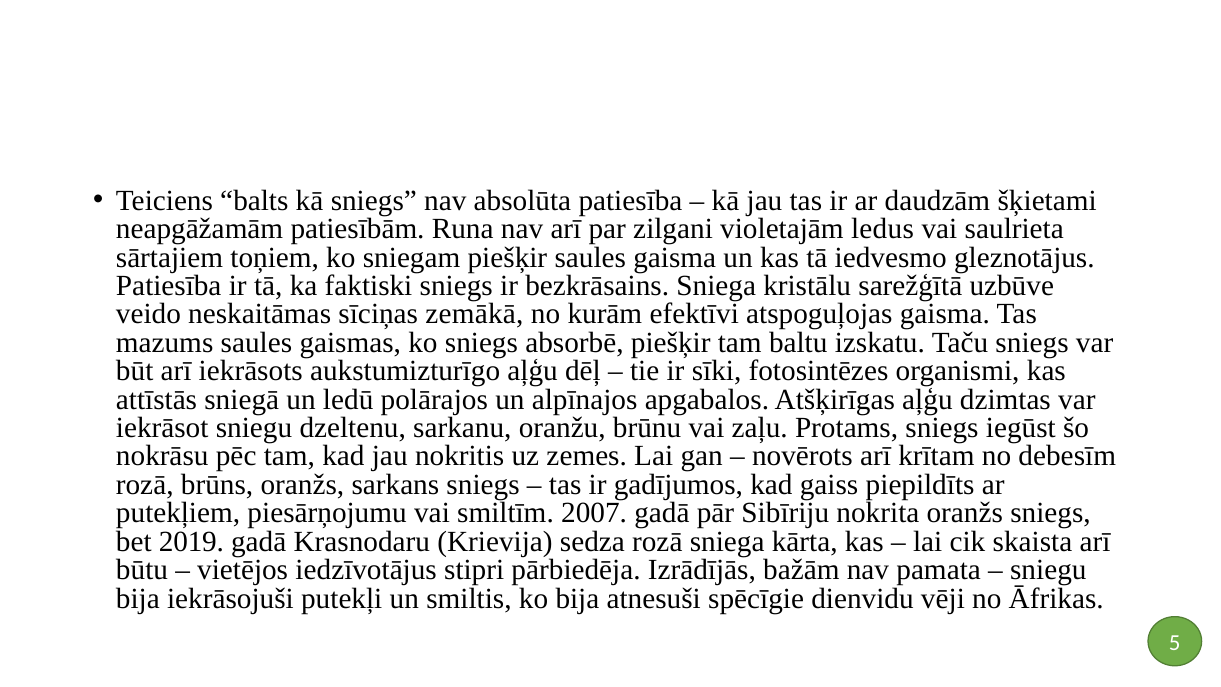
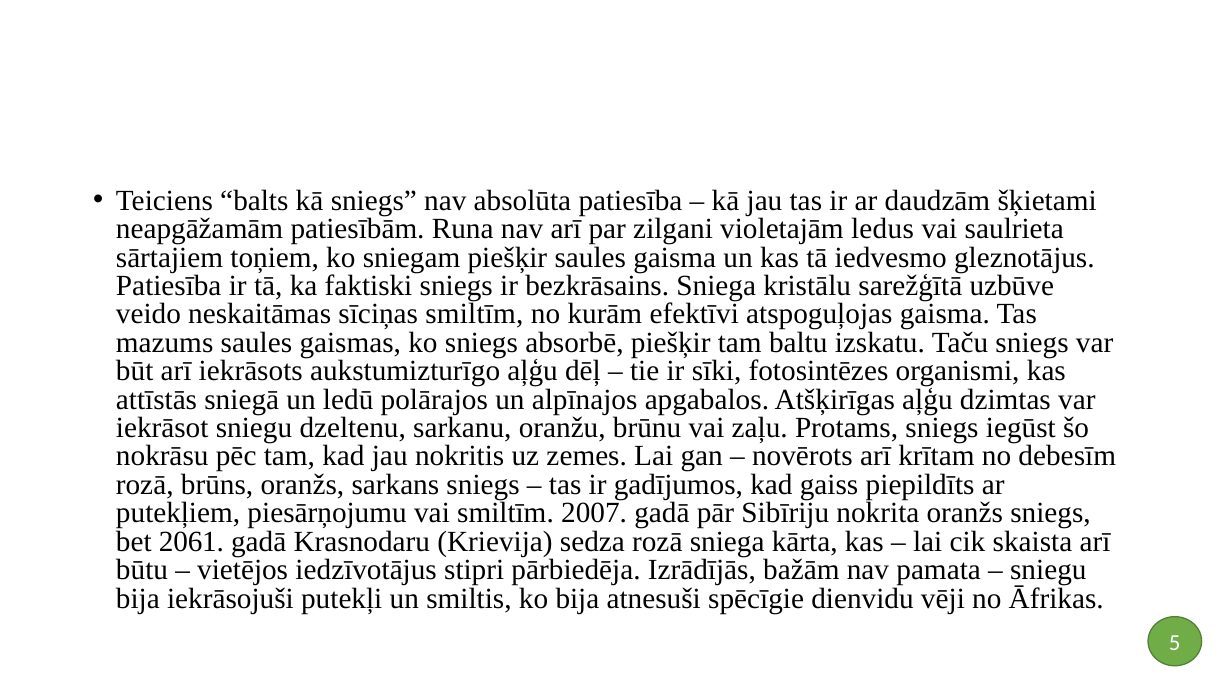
sīciņas zemākā: zemākā -> smiltīm
2019: 2019 -> 2061
